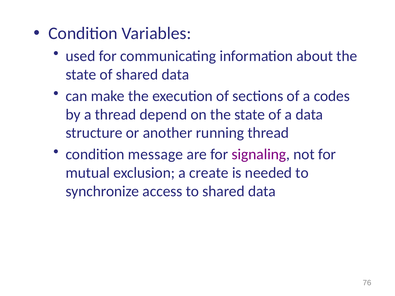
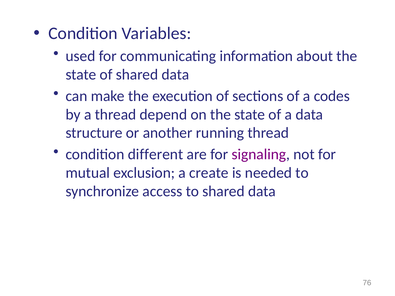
message: message -> different
